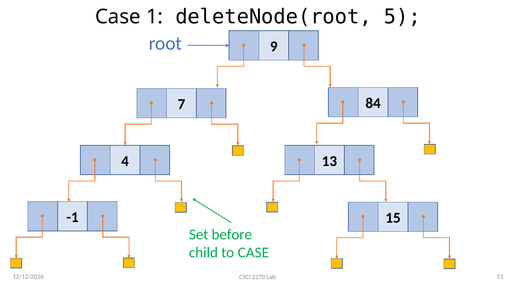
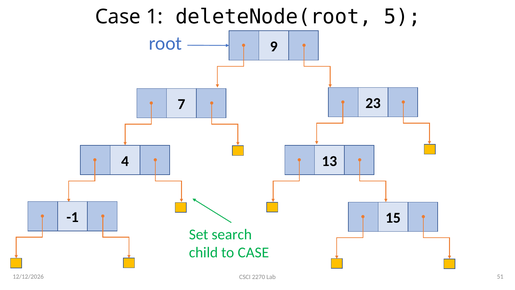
84: 84 -> 23
before: before -> search
